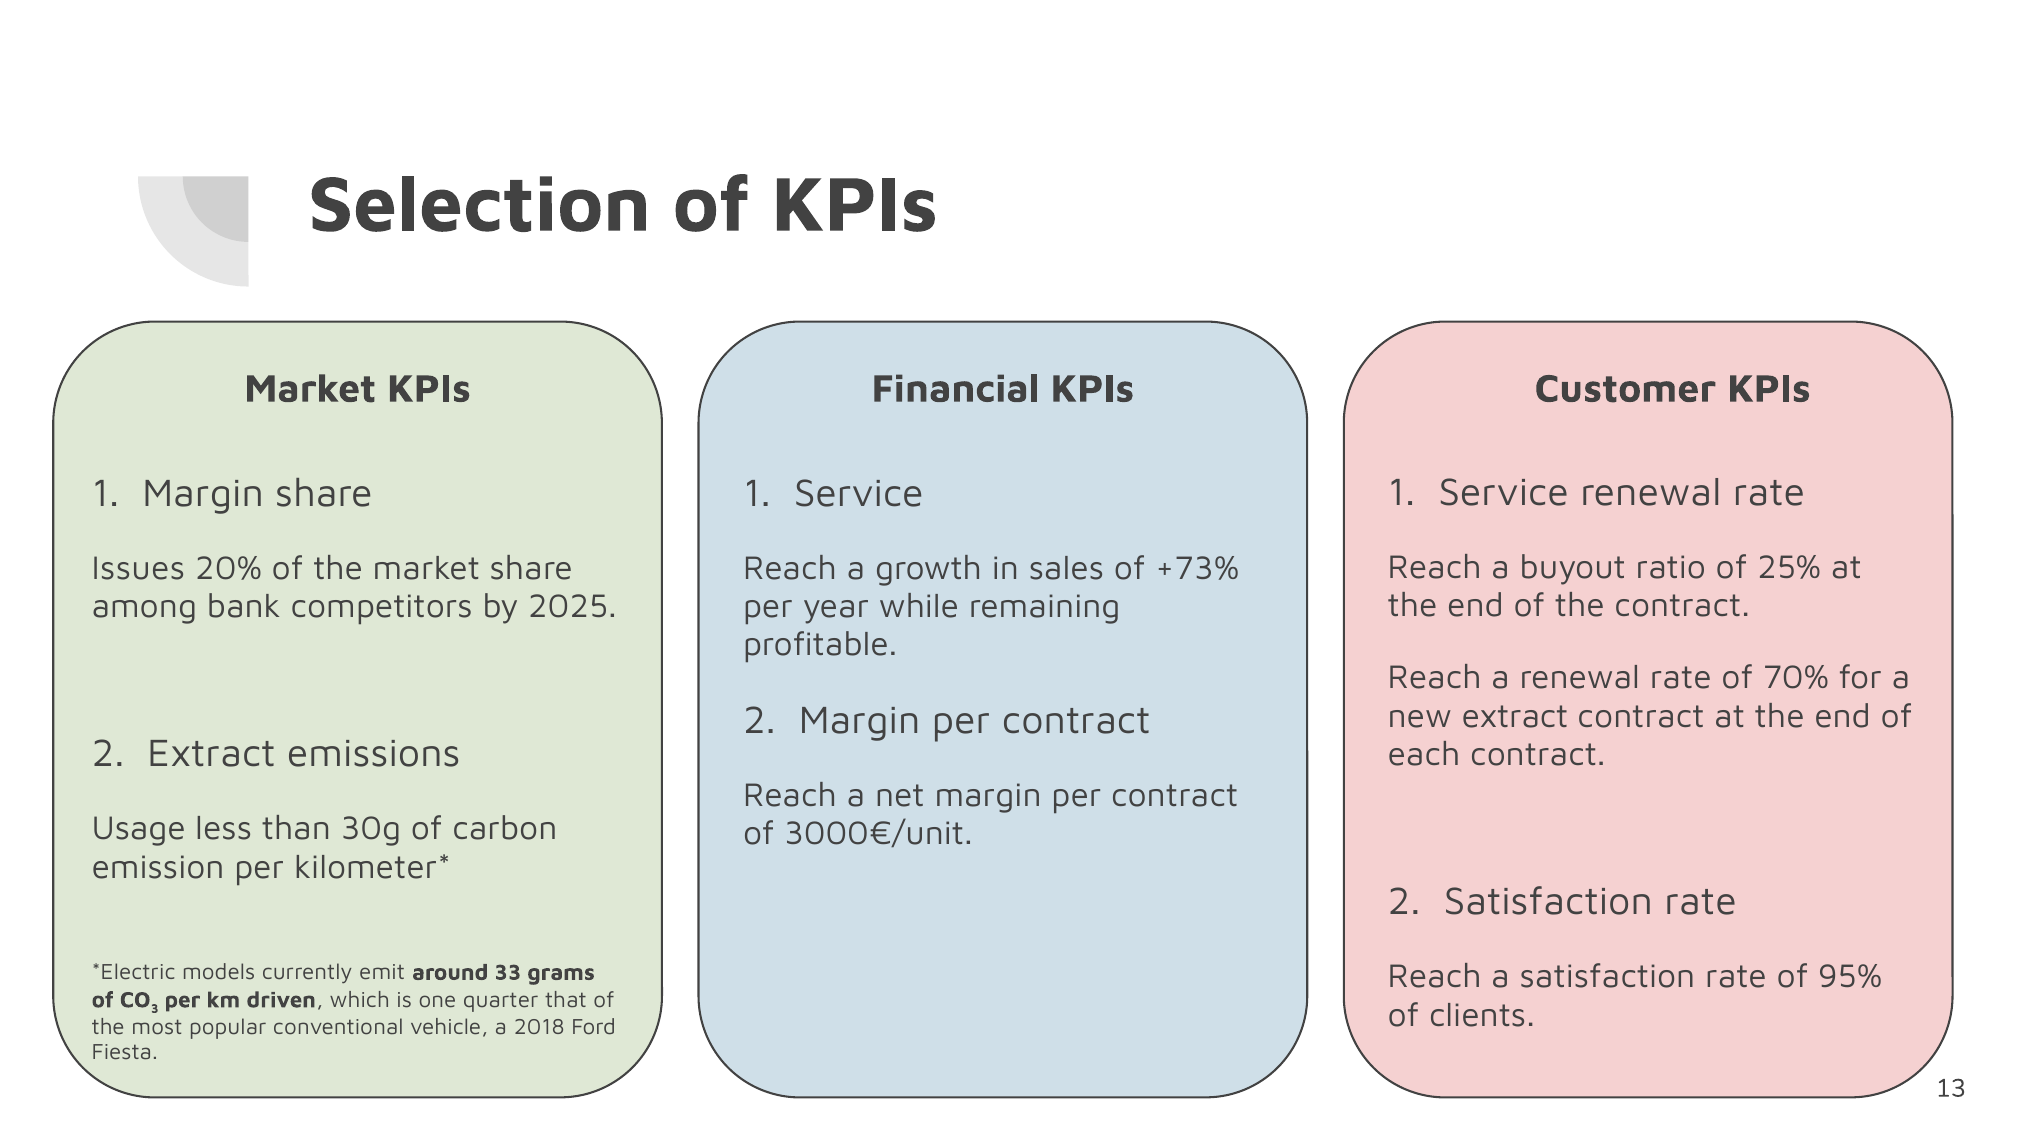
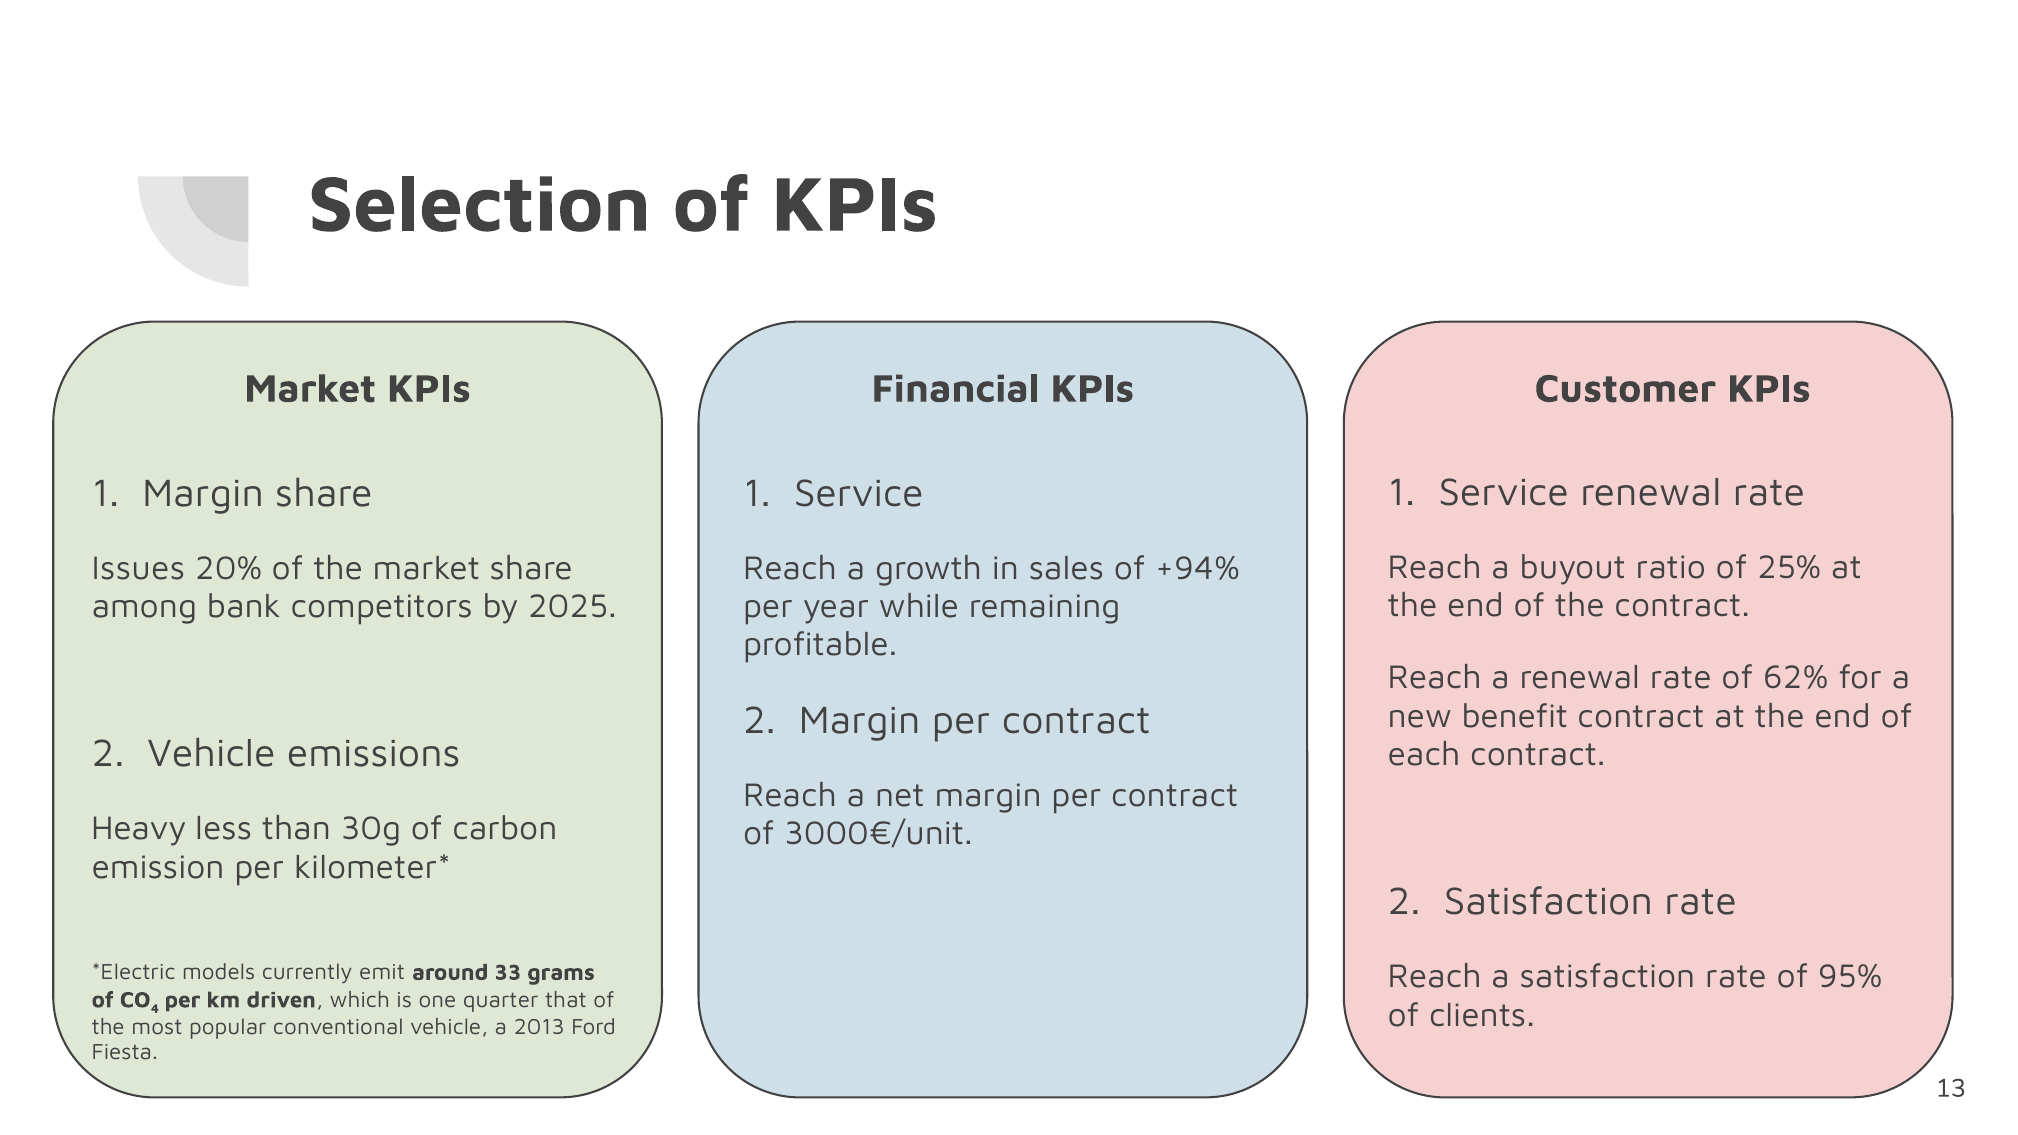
+73%: +73% -> +94%
70%: 70% -> 62%
new extract: extract -> benefit
2 Extract: Extract -> Vehicle
Usage: Usage -> Heavy
3: 3 -> 4
2018: 2018 -> 2013
